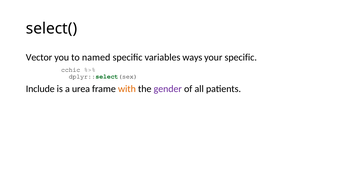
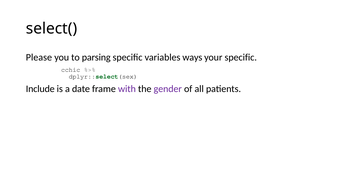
Vector: Vector -> Please
named: named -> parsing
urea: urea -> date
with colour: orange -> purple
